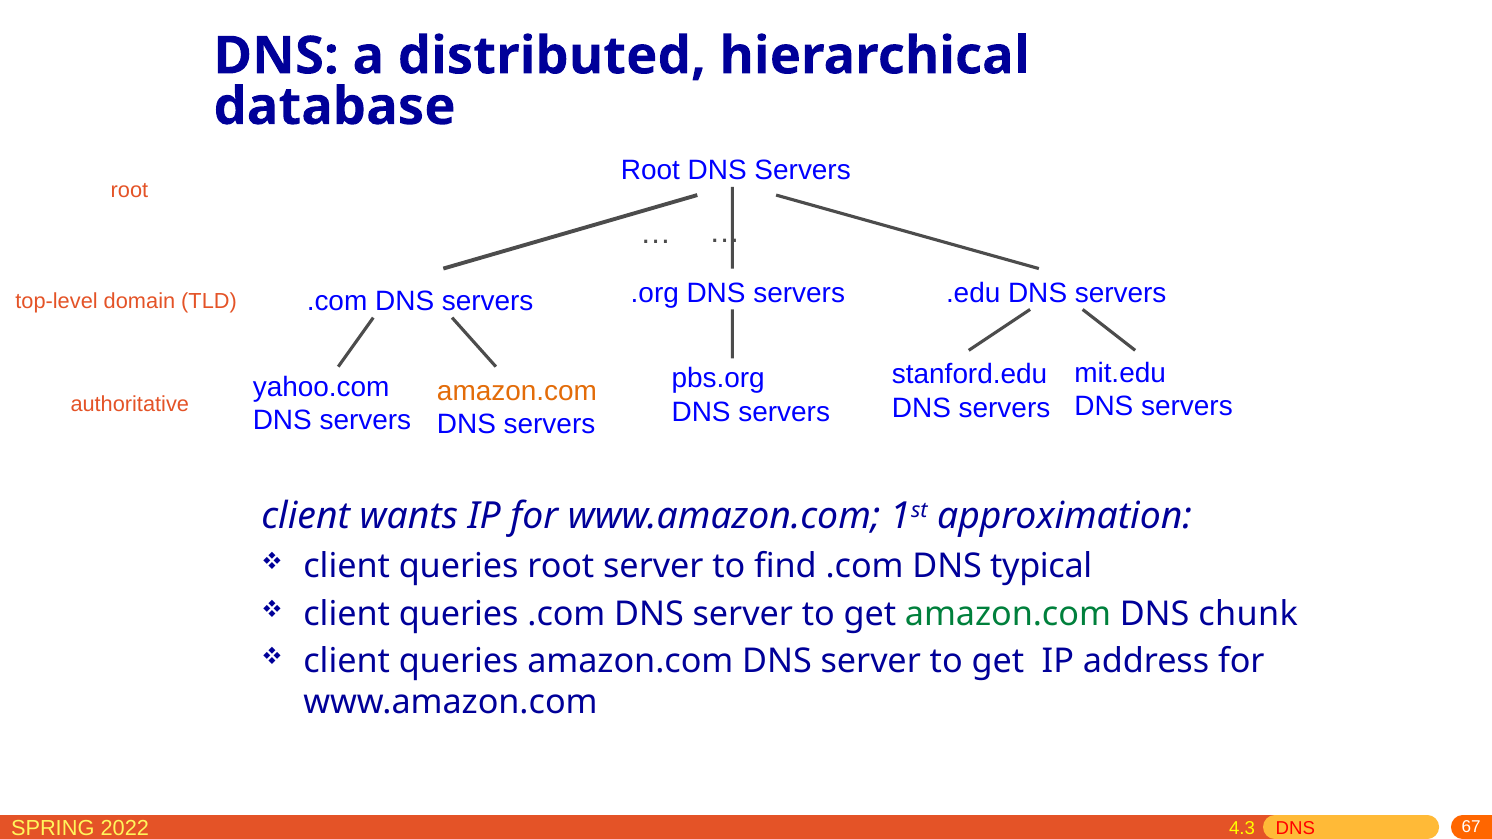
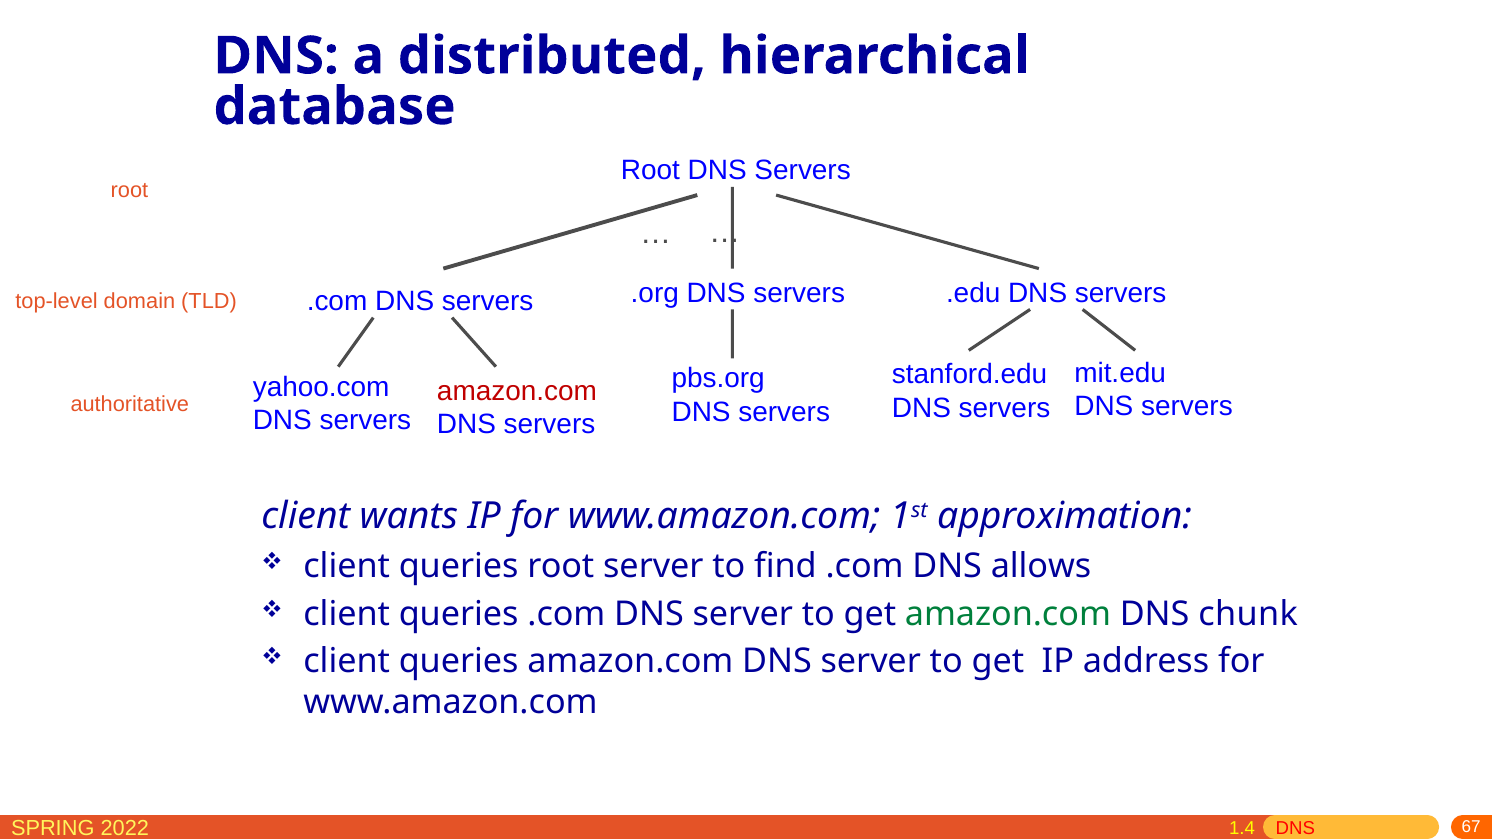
amazon.com at (517, 391) colour: orange -> red
typical: typical -> allows
4.3: 4.3 -> 1.4
